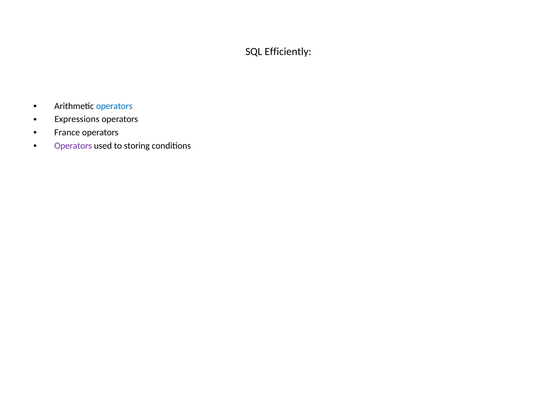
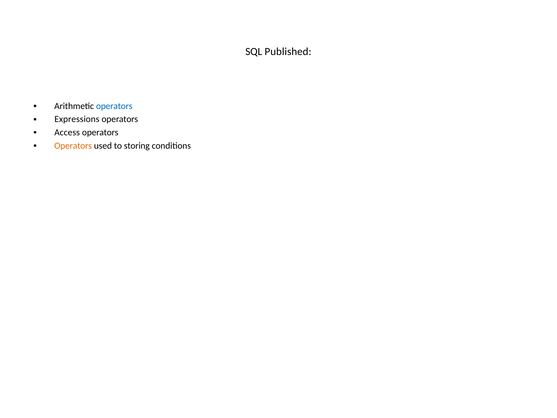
Efficiently: Efficiently -> Published
France: France -> Access
Operators at (73, 146) colour: purple -> orange
